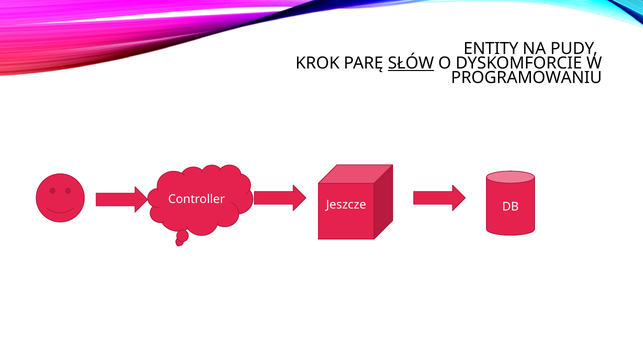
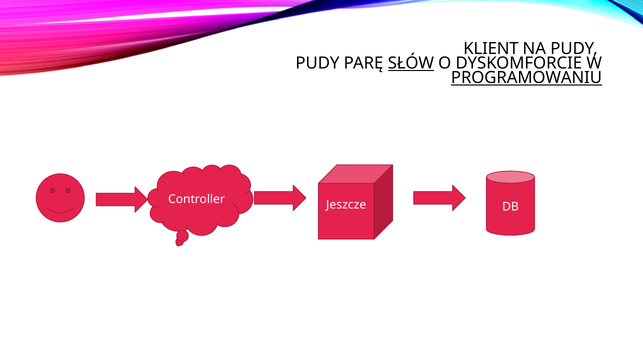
ENTITY: ENTITY -> KLIENT
KROK at (317, 63): KROK -> PUDY
PROGRAMOWANIU underline: none -> present
